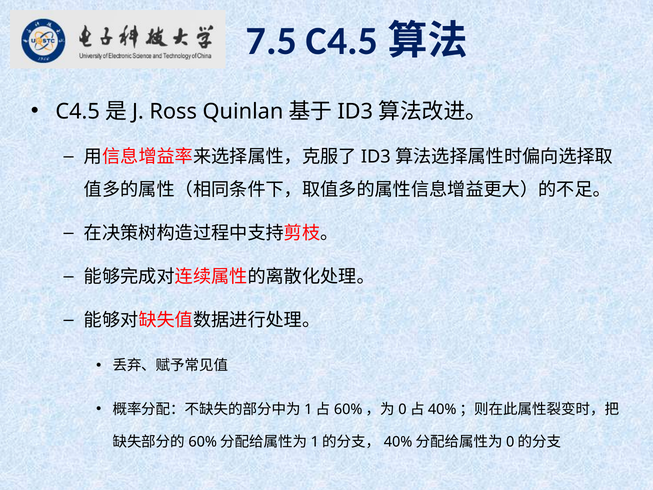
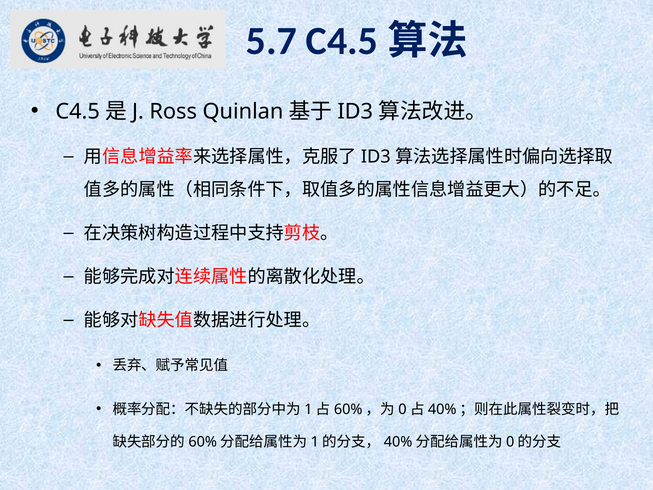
7.5: 7.5 -> 5.7
